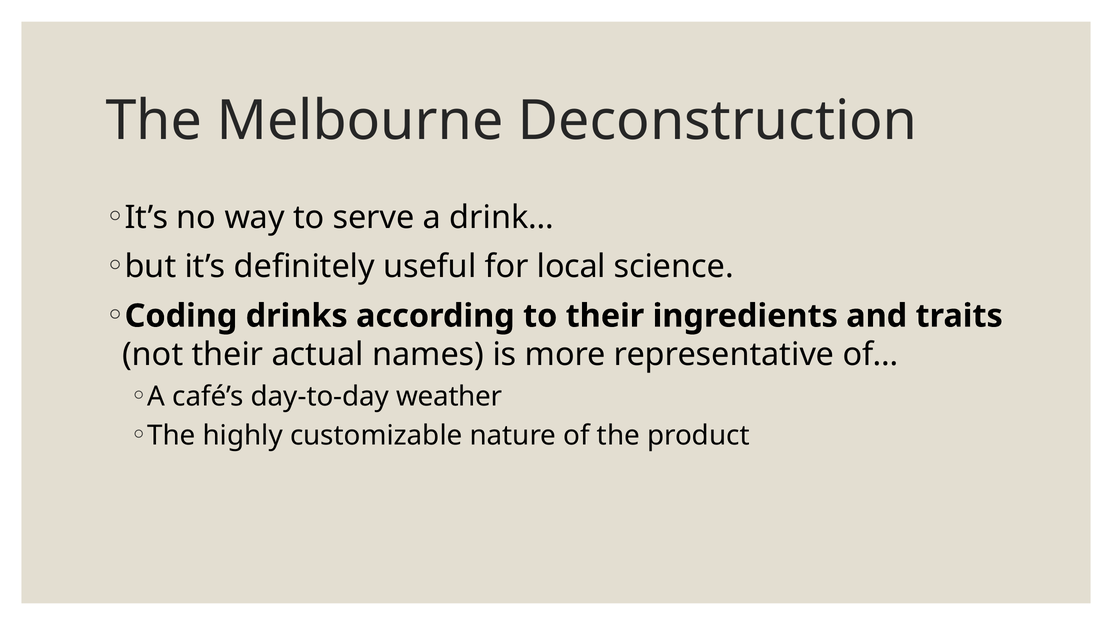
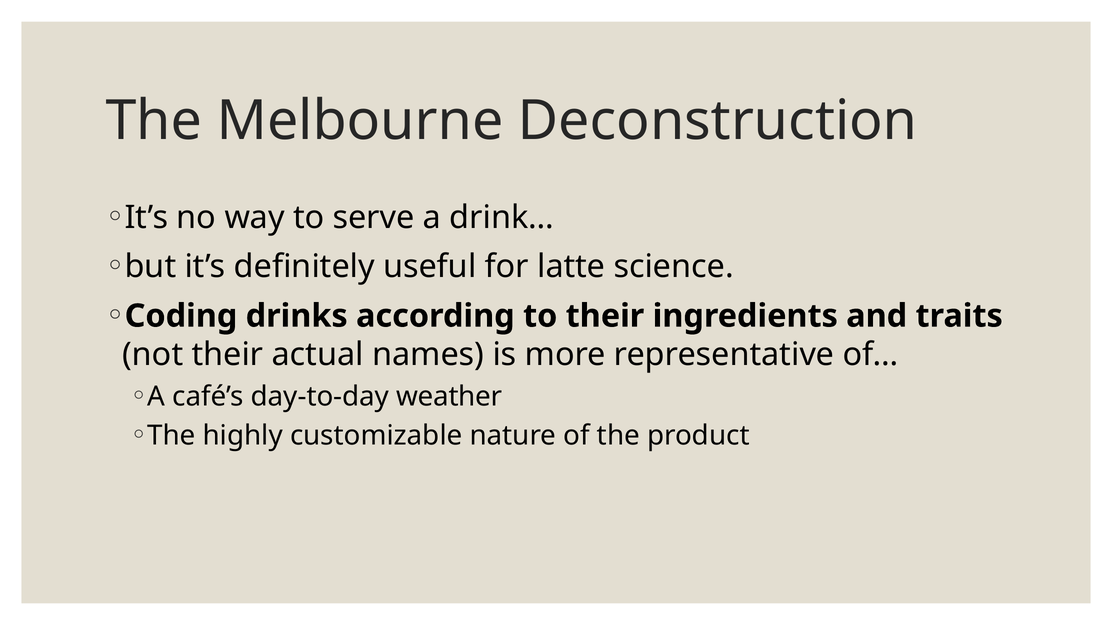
local: local -> latte
